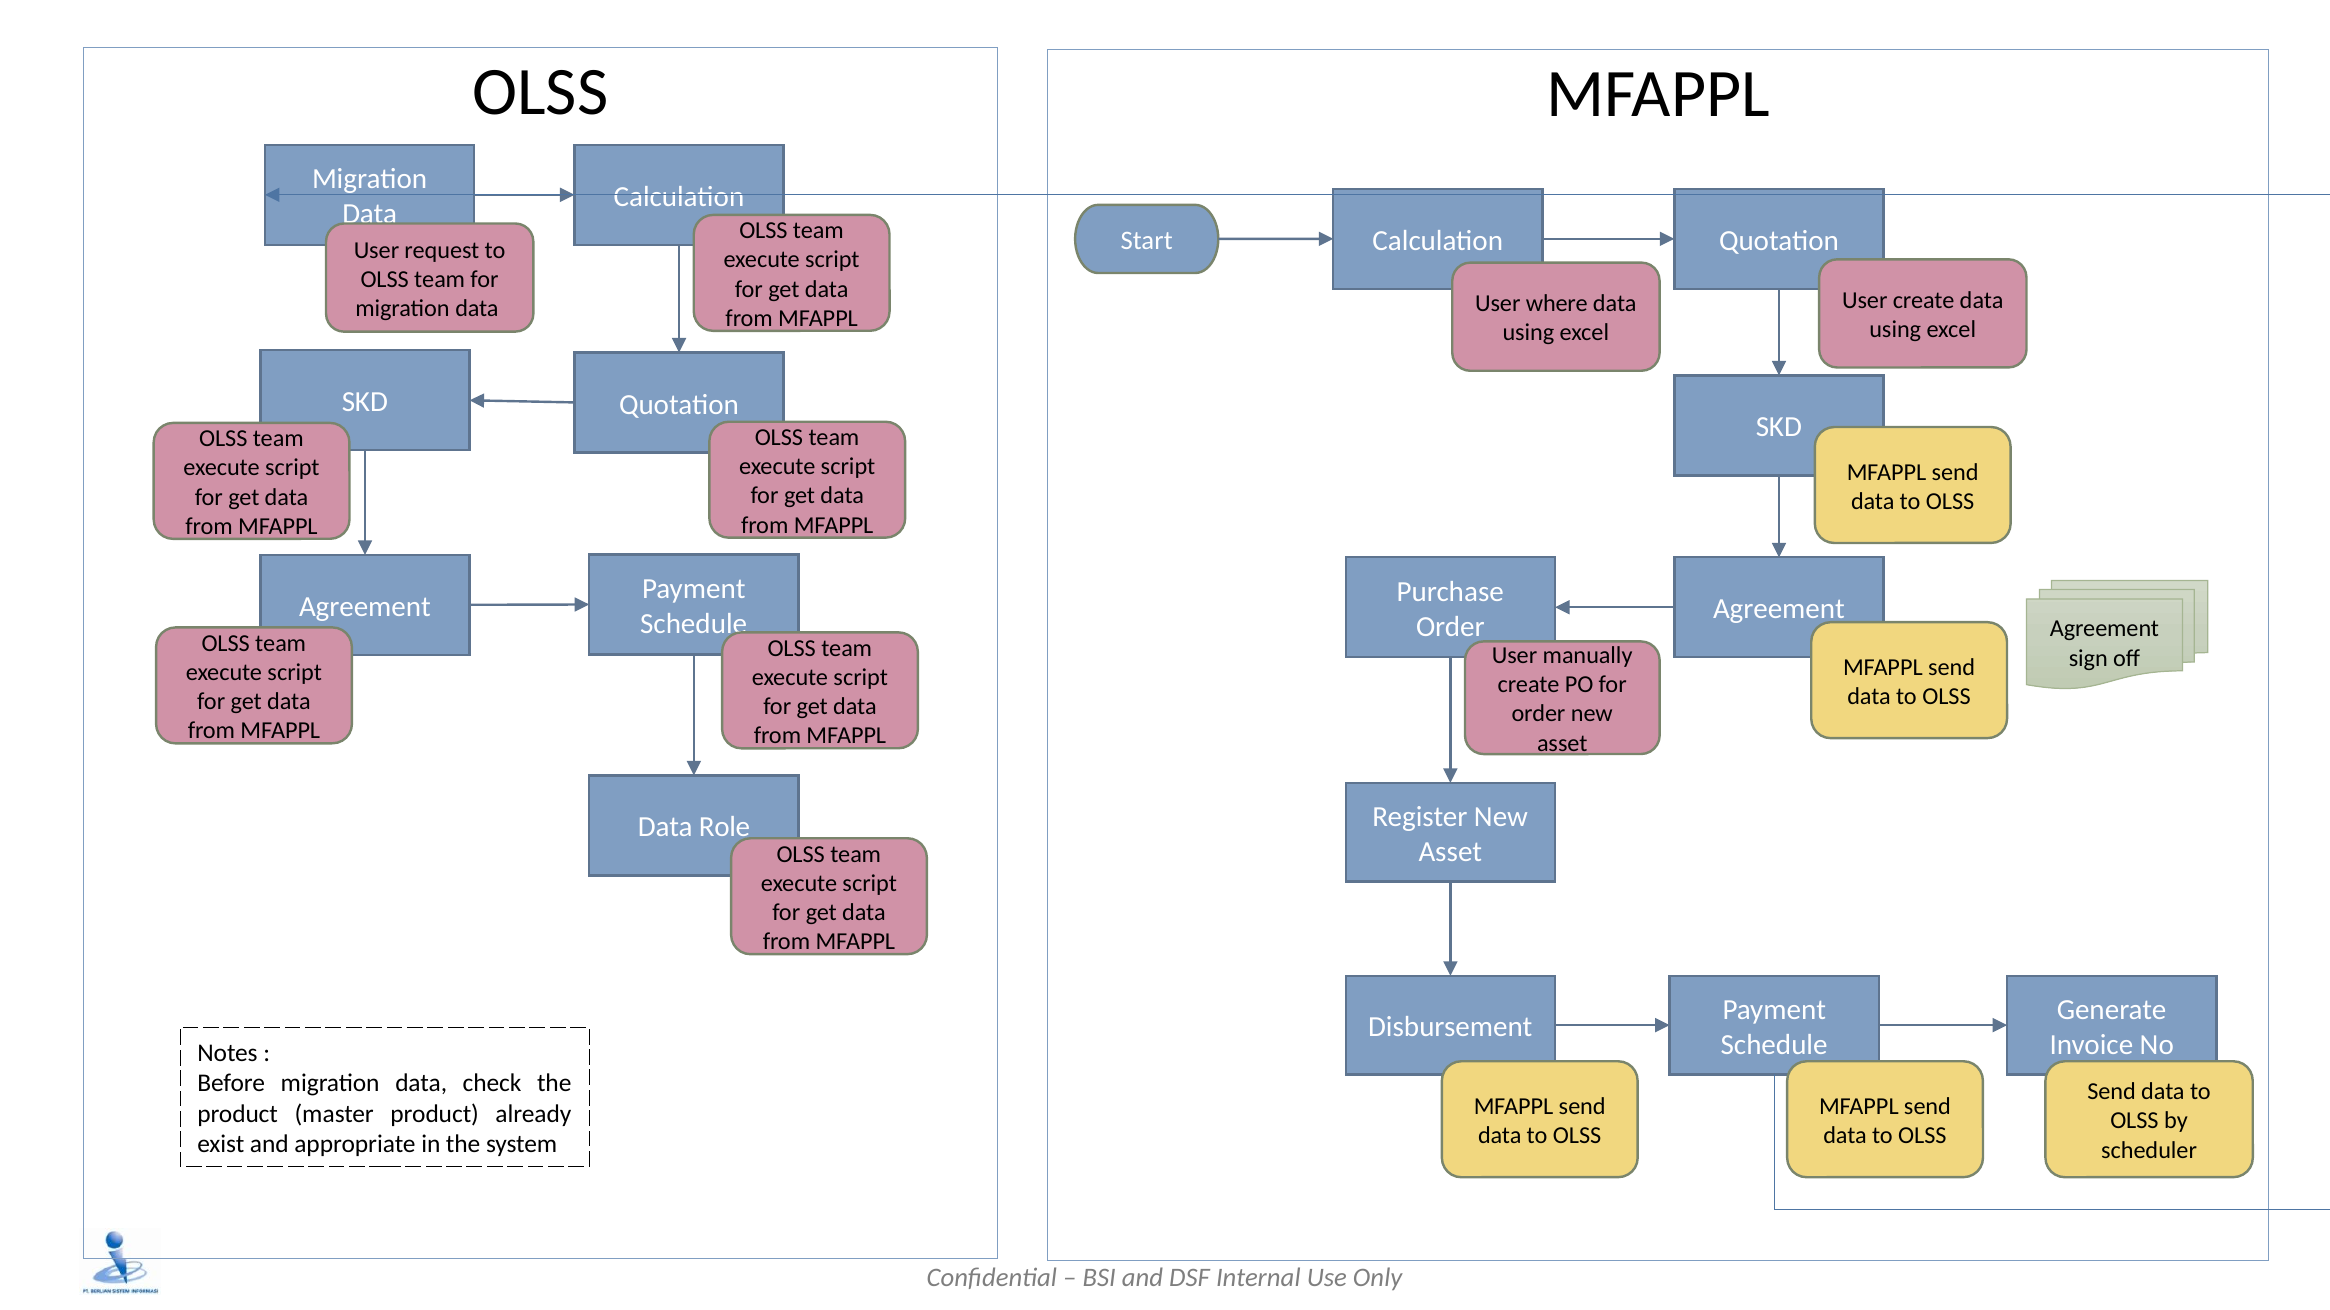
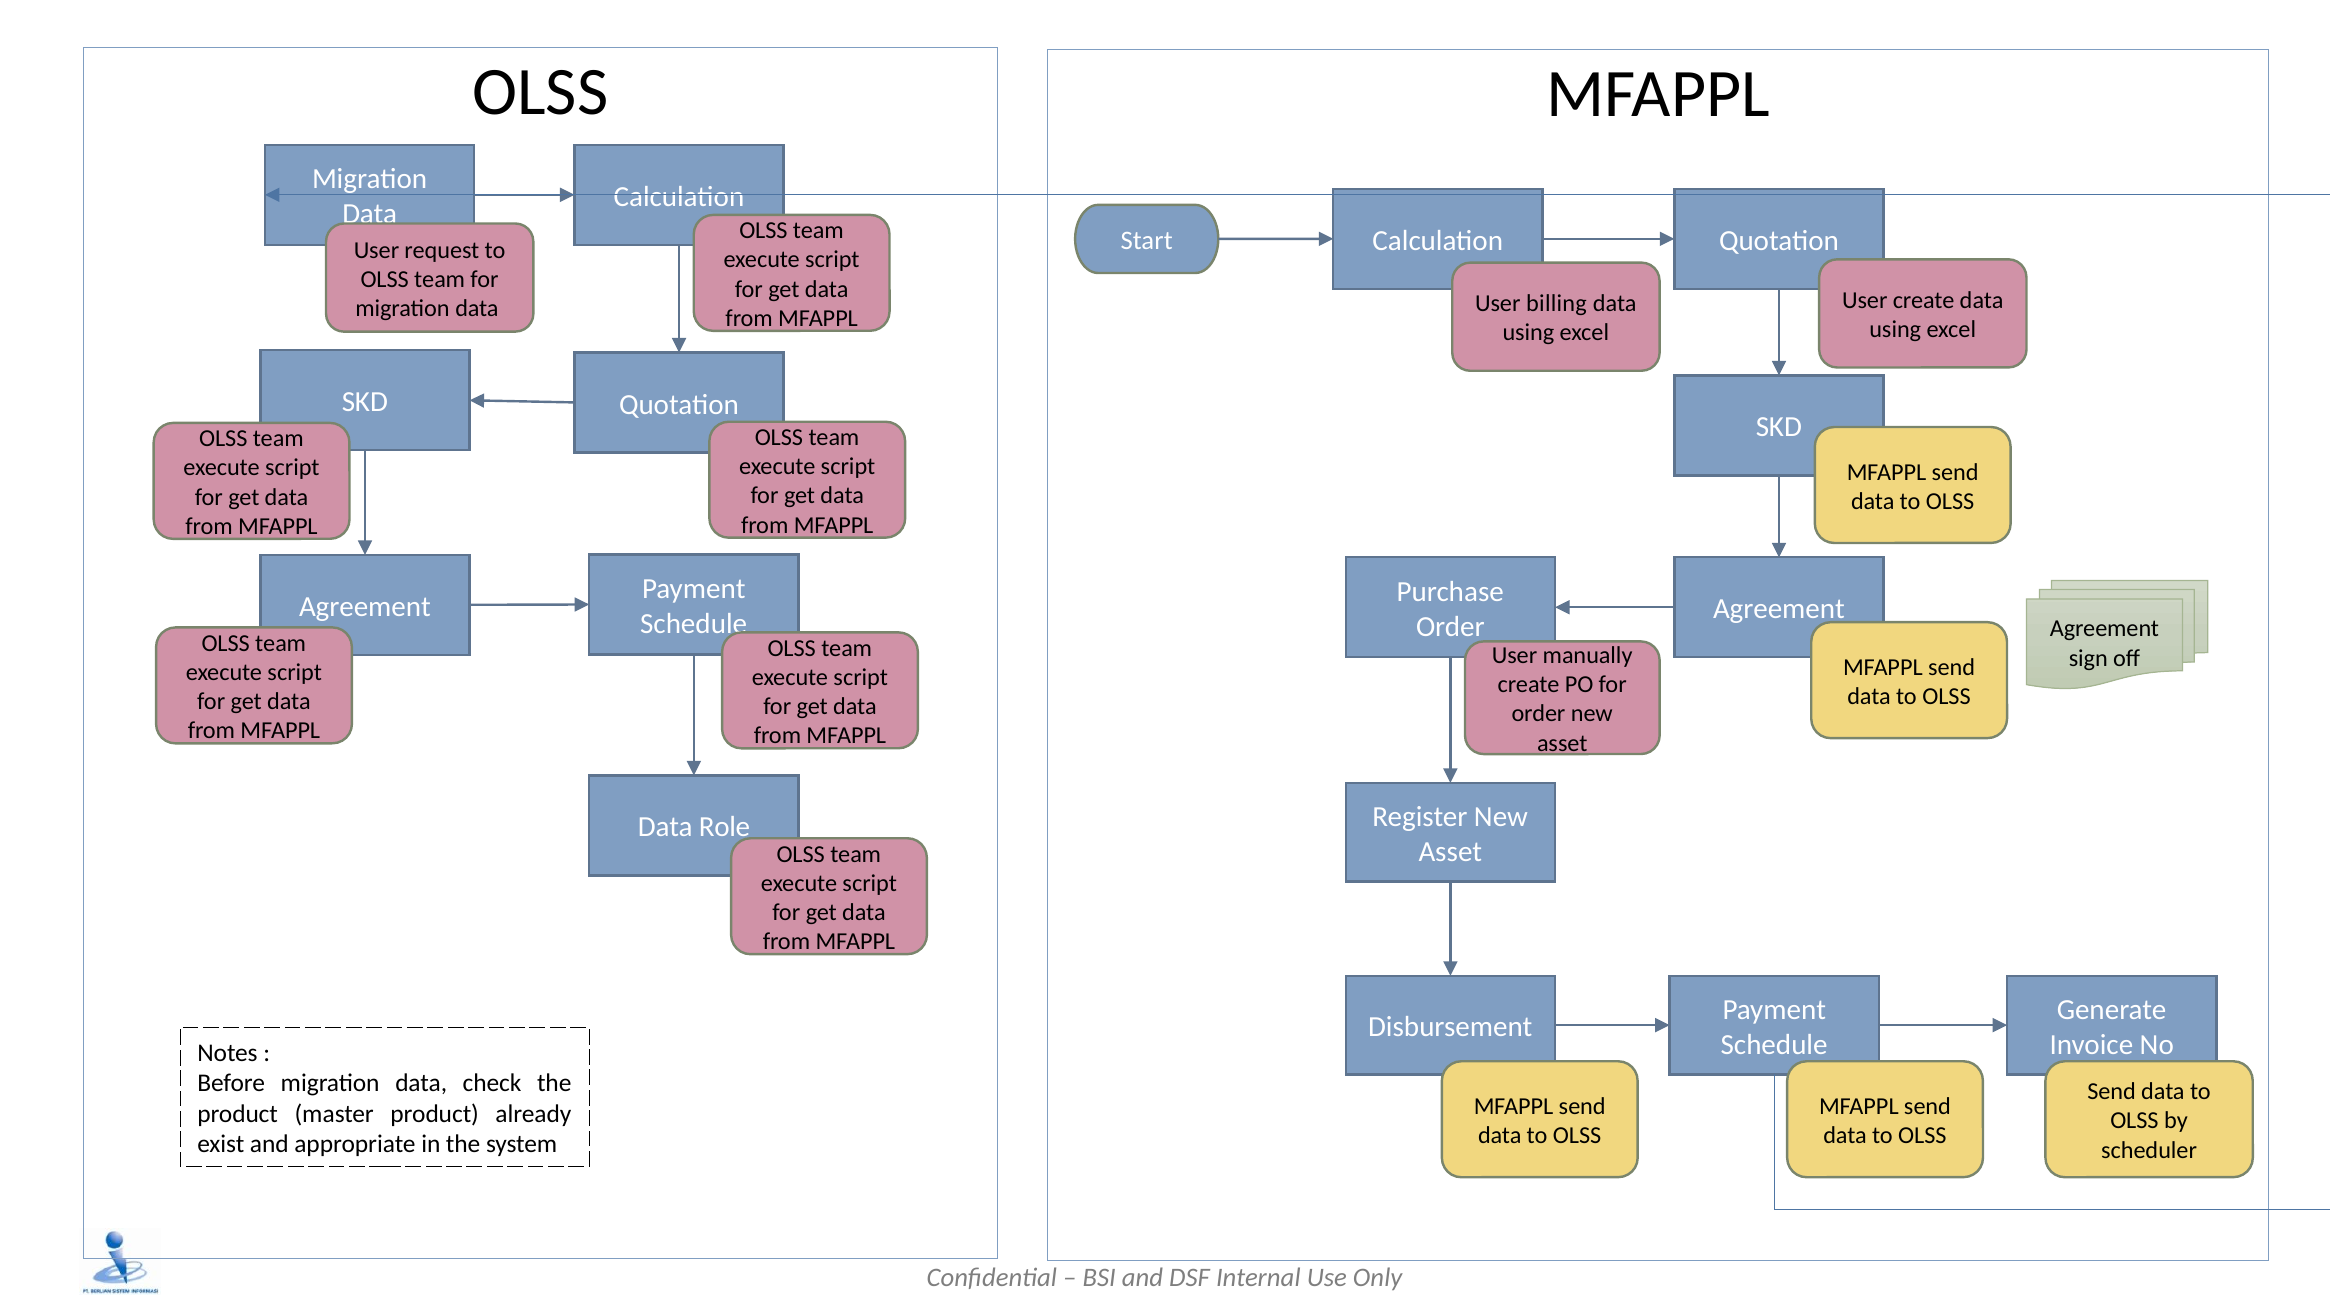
where: where -> billing
